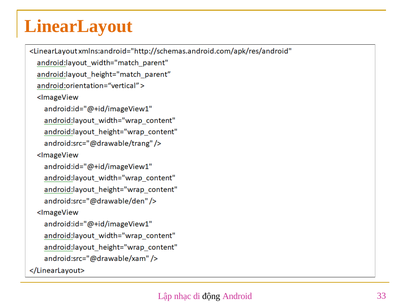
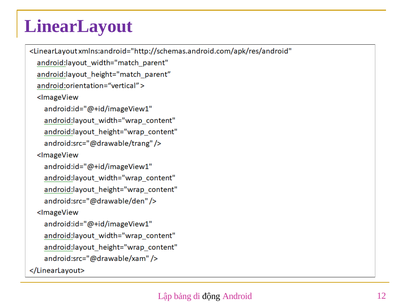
LinearLayout colour: orange -> purple
nhạc: nhạc -> bảng
33: 33 -> 12
